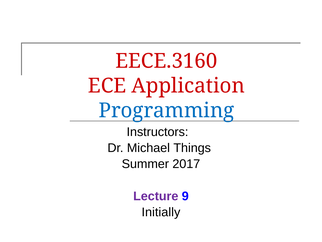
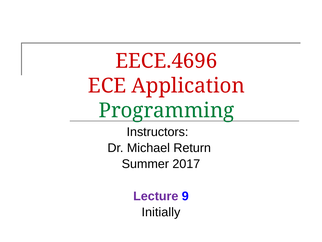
EECE.3160: EECE.3160 -> EECE.4696
Programming colour: blue -> green
Things: Things -> Return
